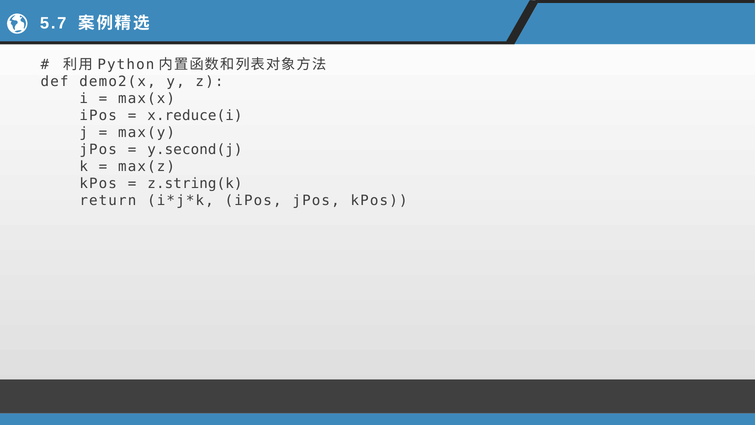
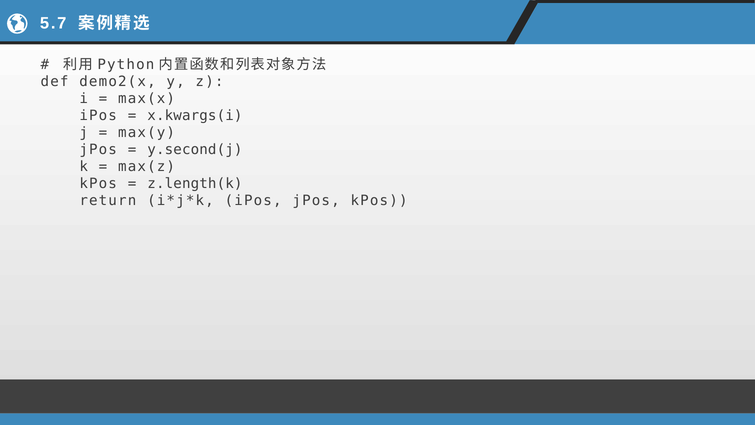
x.reduce(i: x.reduce(i -> x.kwargs(i
z.string(k: z.string(k -> z.length(k
